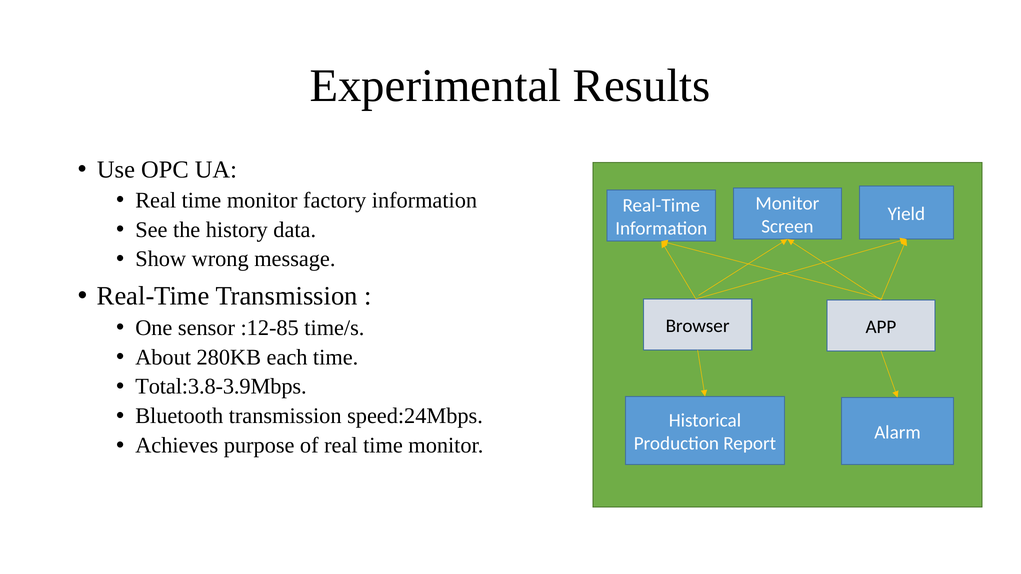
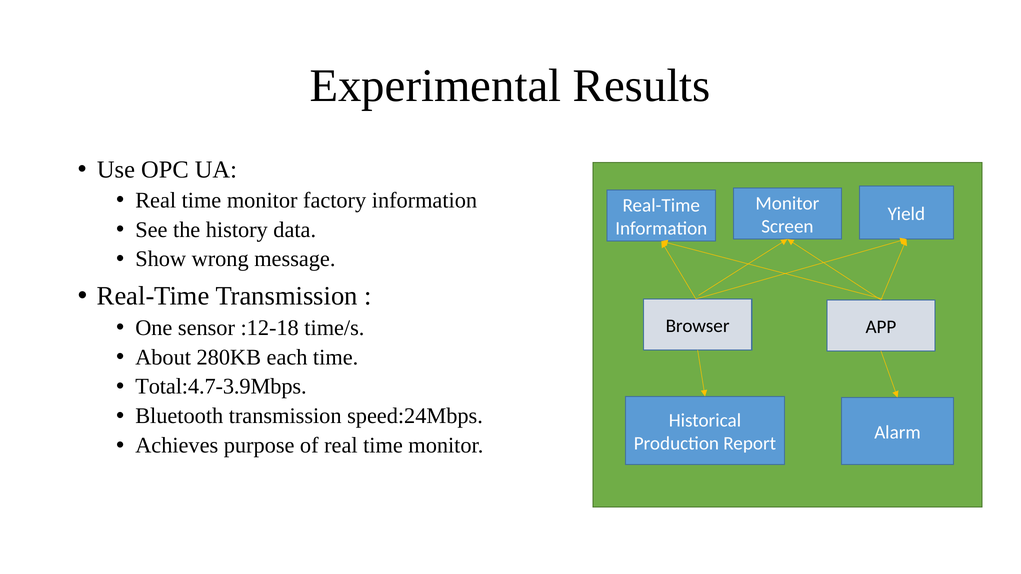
:12-85: :12-85 -> :12-18
Total:3.8-3.9Mbps: Total:3.8-3.9Mbps -> Total:4.7-3.9Mbps
